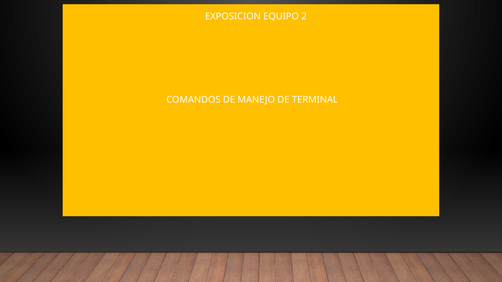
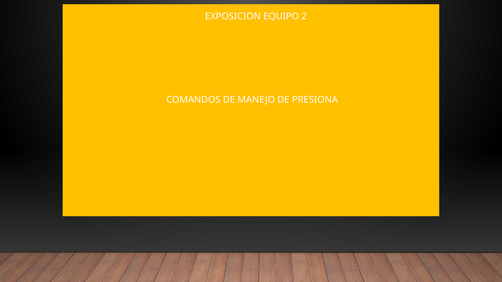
TERMINAL: TERMINAL -> PRESIONA
